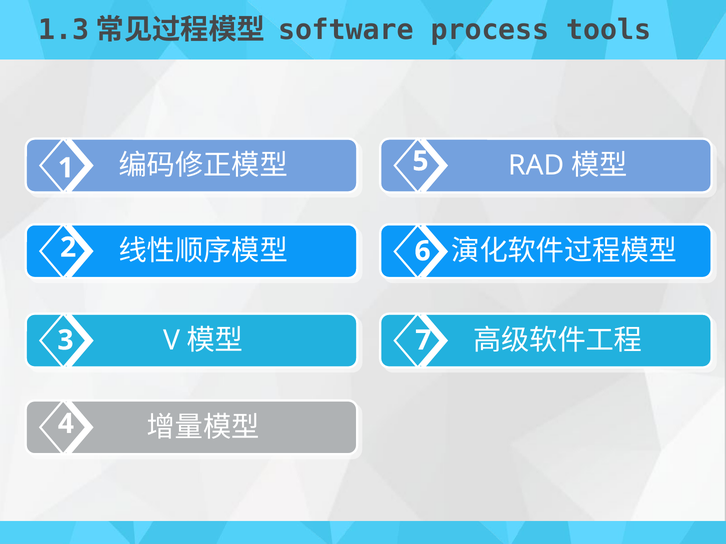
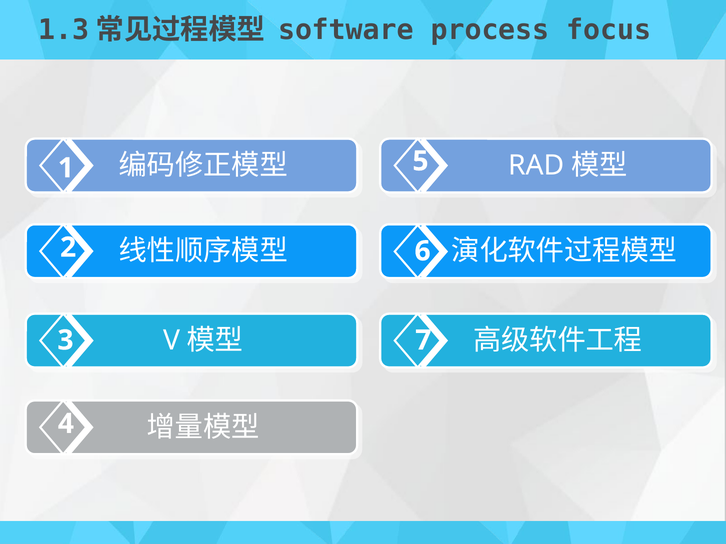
tools: tools -> focus
